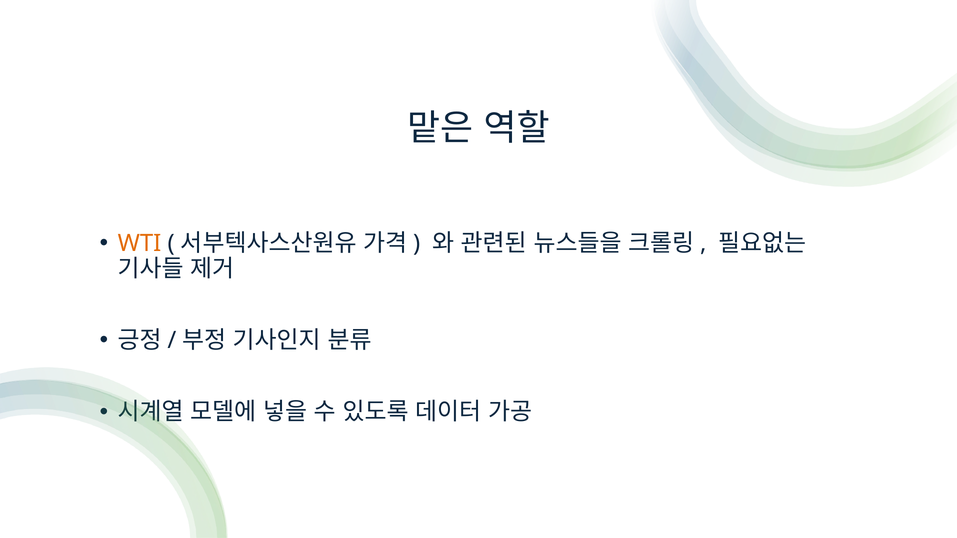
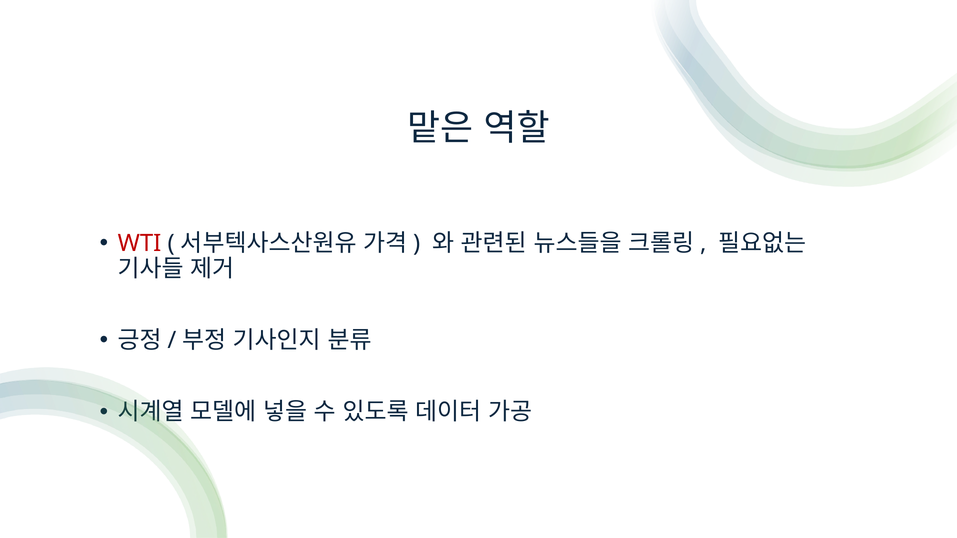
WTI colour: orange -> red
